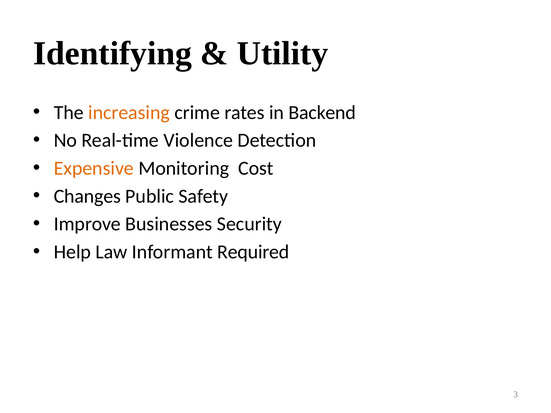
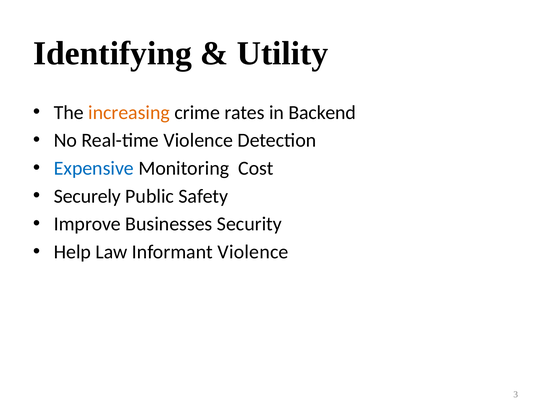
Expensive colour: orange -> blue
Changes: Changes -> Securely
Informant Required: Required -> Violence
